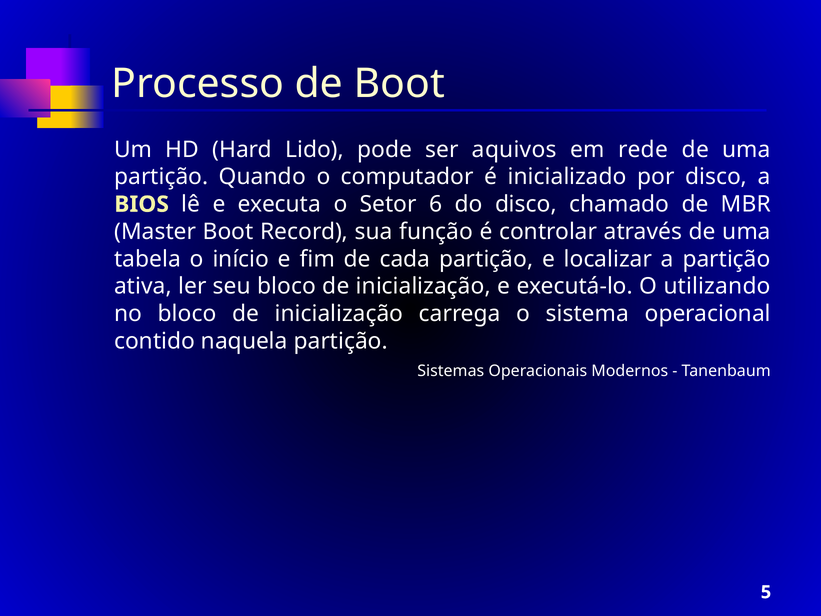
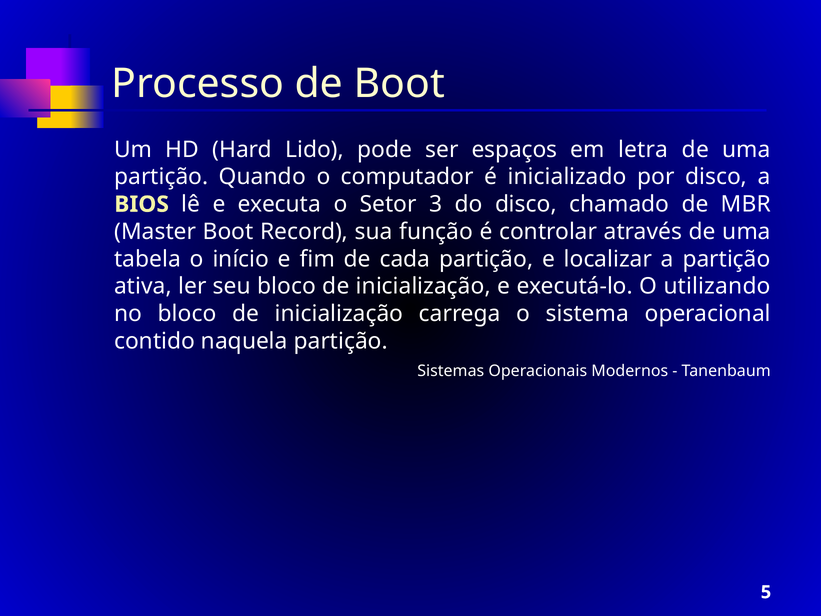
aquivos: aquivos -> espaços
rede: rede -> letra
6: 6 -> 3
